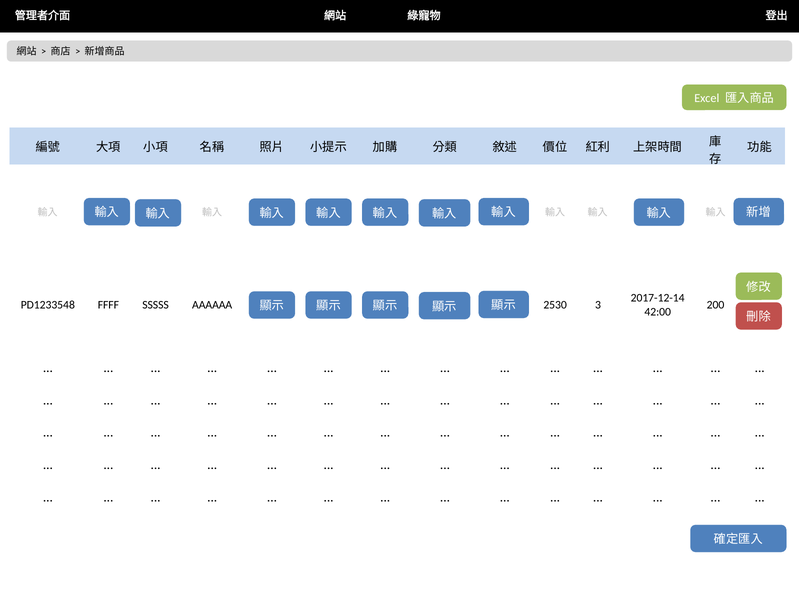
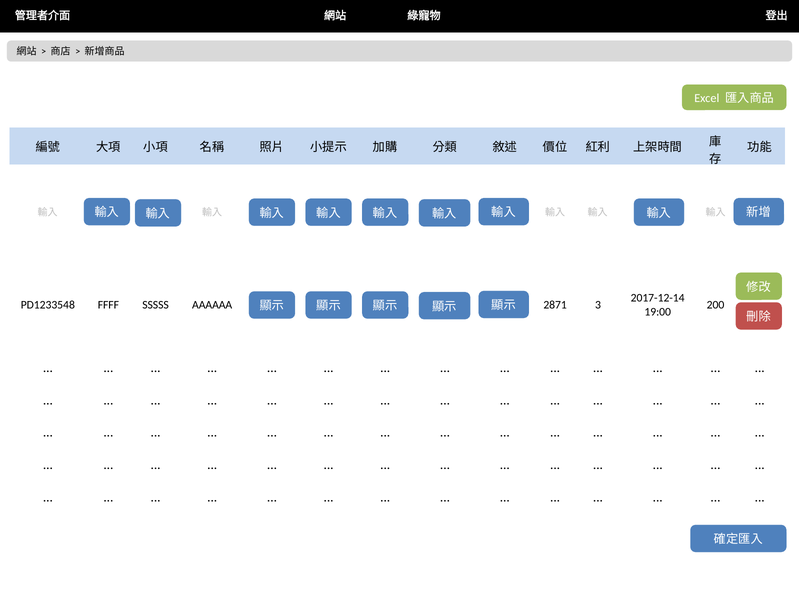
2530: 2530 -> 2871
42:00: 42:00 -> 19:00
